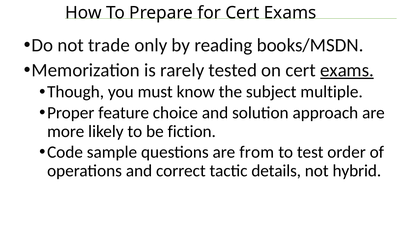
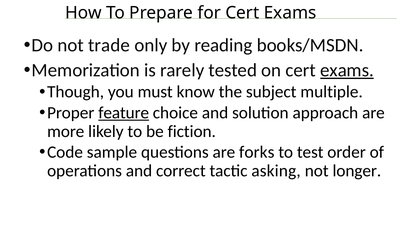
feature underline: none -> present
from: from -> forks
details: details -> asking
hybrid: hybrid -> longer
